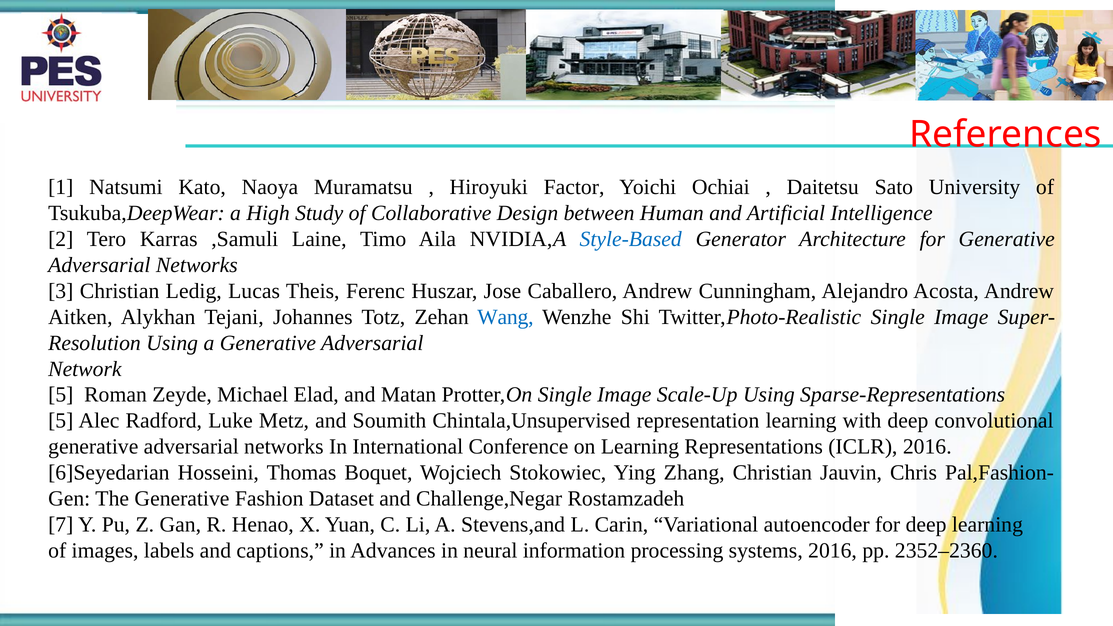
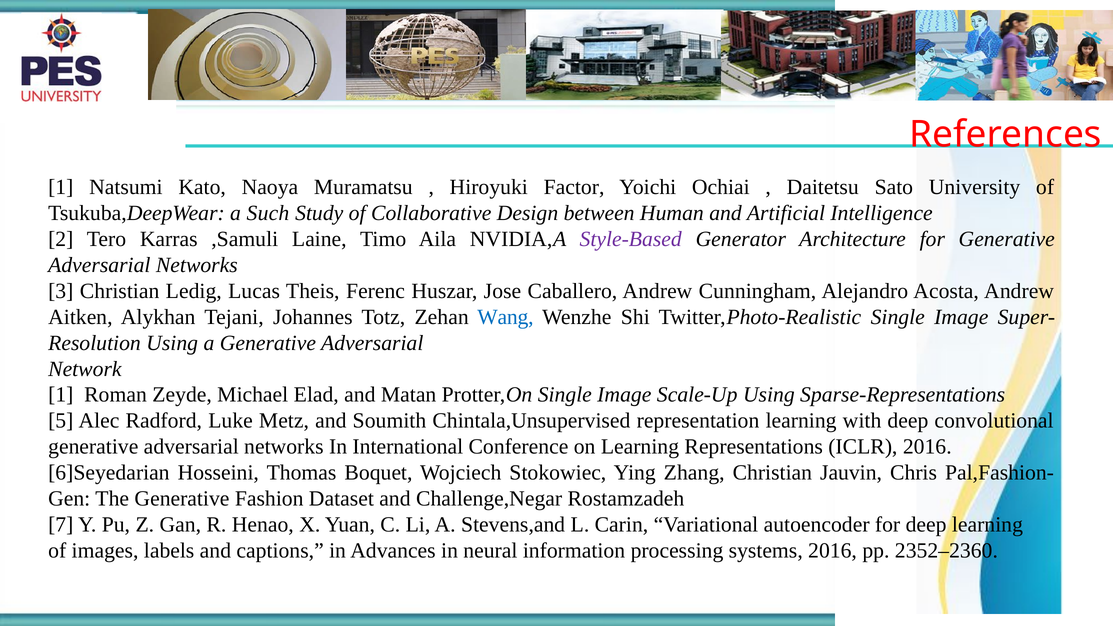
High: High -> Such
Style-Based colour: blue -> purple
5 at (61, 395): 5 -> 1
